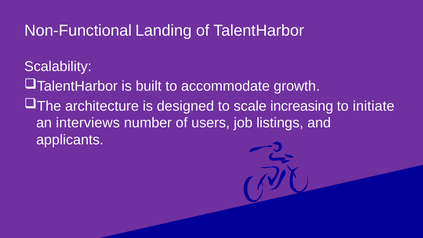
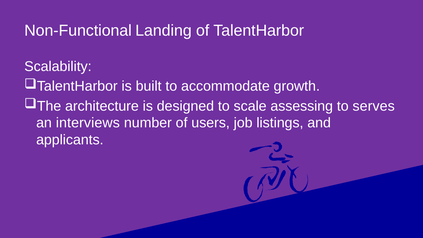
increasing: increasing -> assessing
initiate: initiate -> serves
